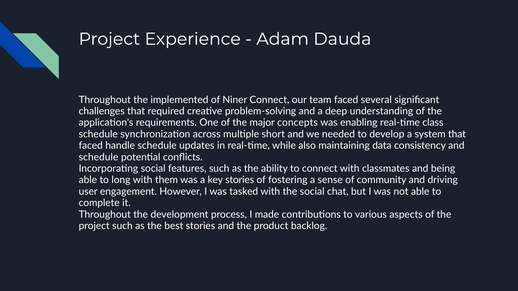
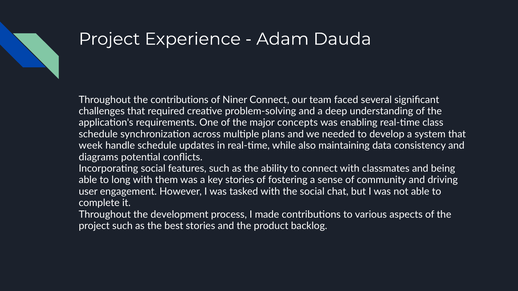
the implemented: implemented -> contributions
short: short -> plans
faced at (91, 146): faced -> week
schedule at (99, 157): schedule -> diagrams
